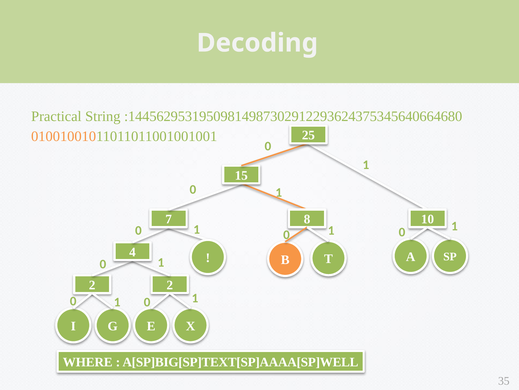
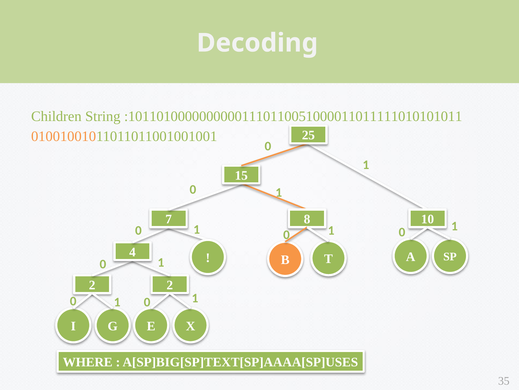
Practical: Practical -> Children
:14456295319509814987302912293624375345640664680: :14456295319509814987302912293624375345640664680 -> :10110100000000001110110051000011011111010101011
A[SP]BIG[SP]TEXT[SP]AAAA[SP]WELL: A[SP]BIG[SP]TEXT[SP]AAAA[SP]WELL -> A[SP]BIG[SP]TEXT[SP]AAAA[SP]USES
